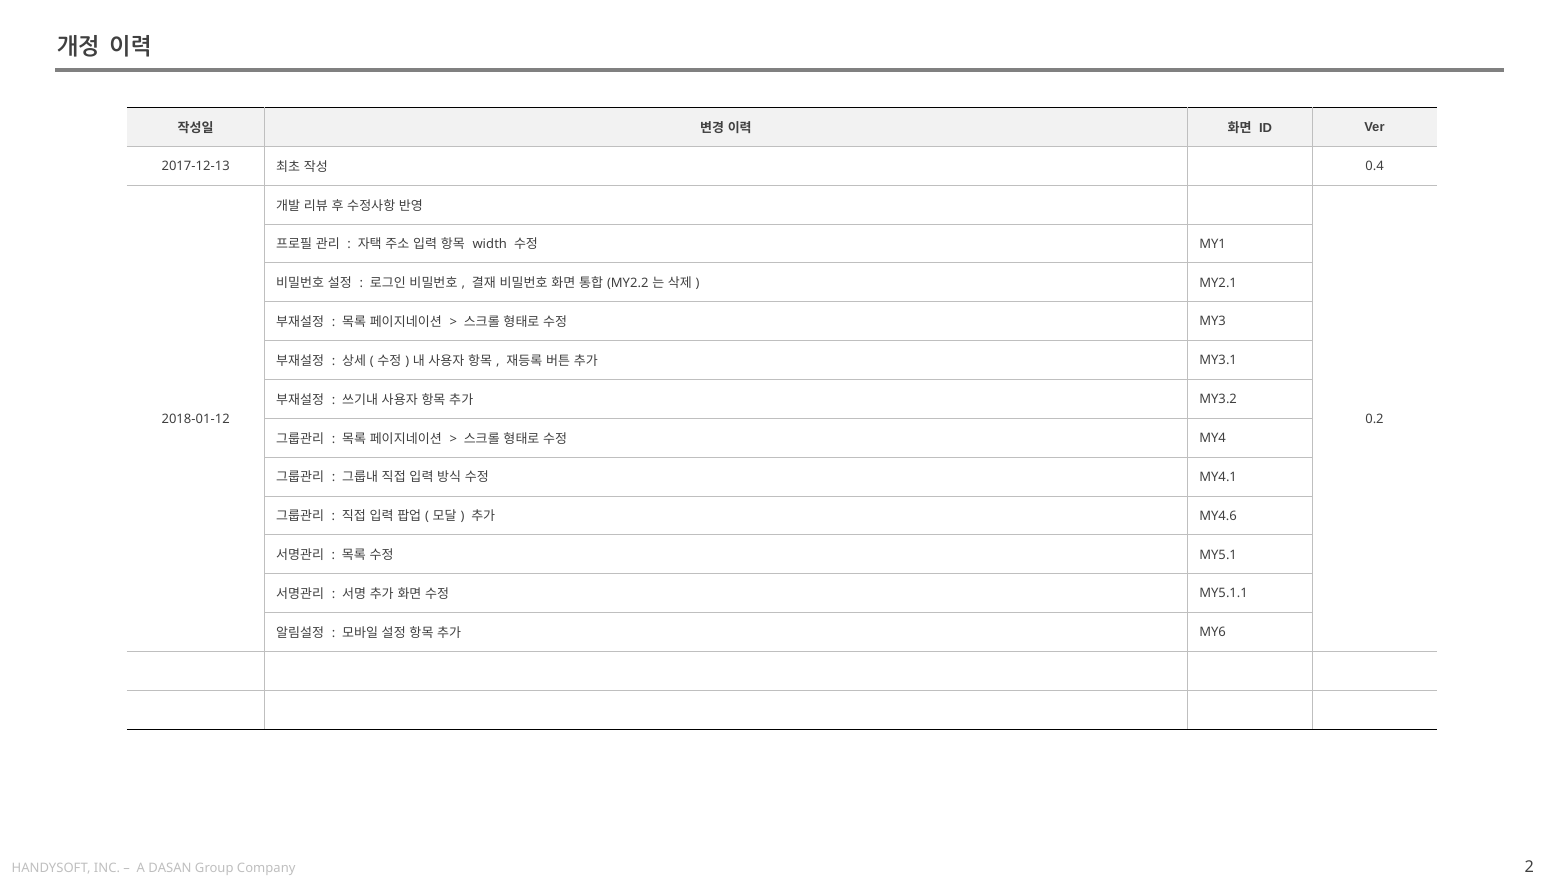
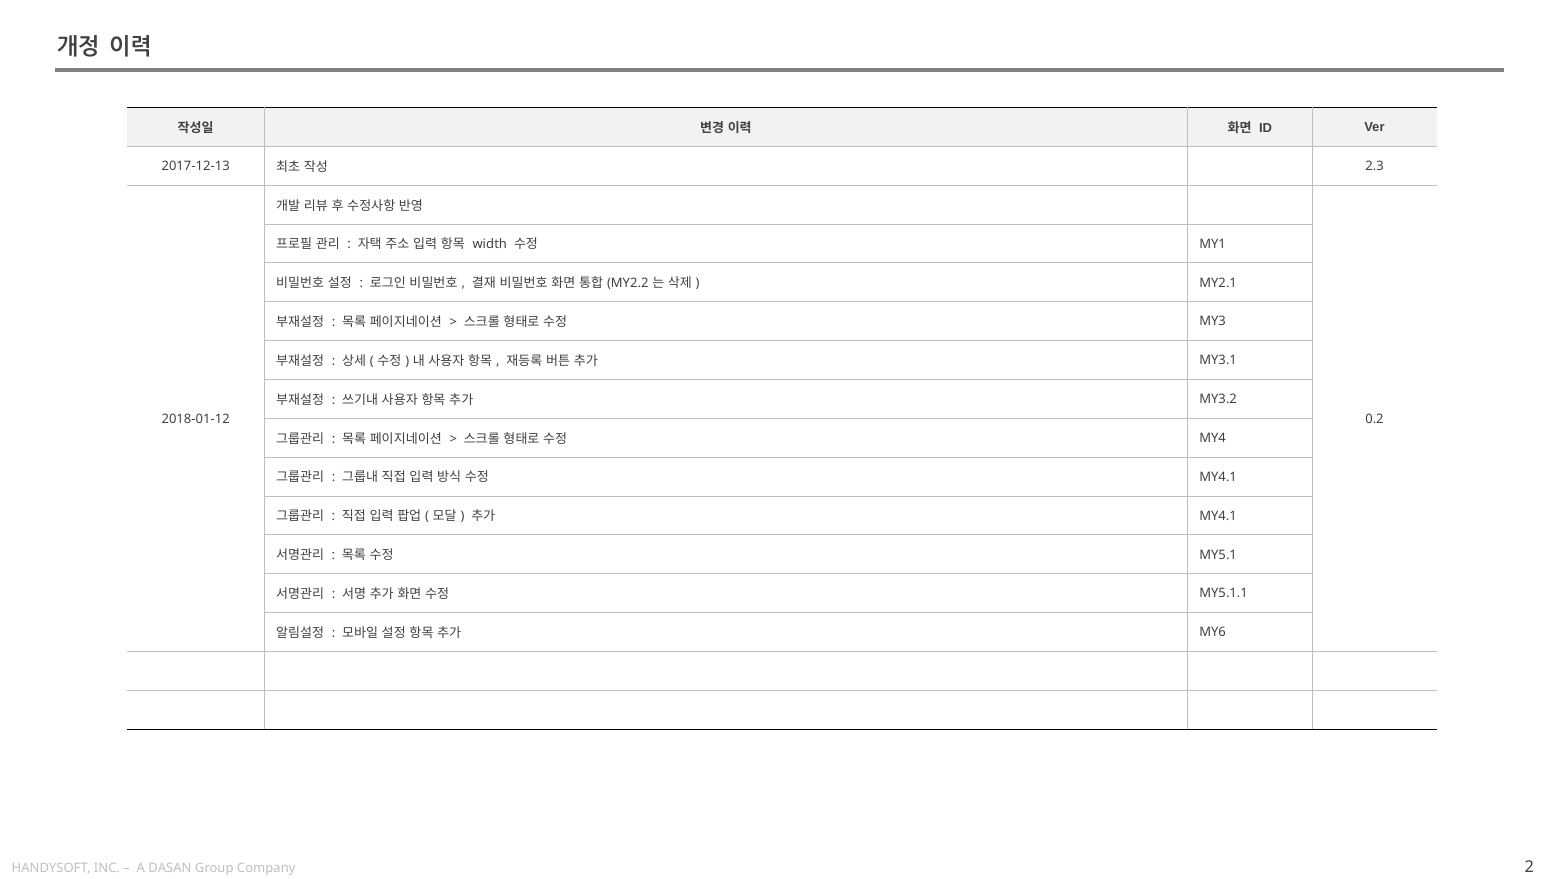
0.4: 0.4 -> 2.3
MY4.6 at (1218, 516): MY4.6 -> MY4.1
